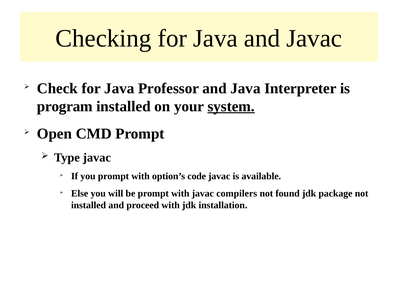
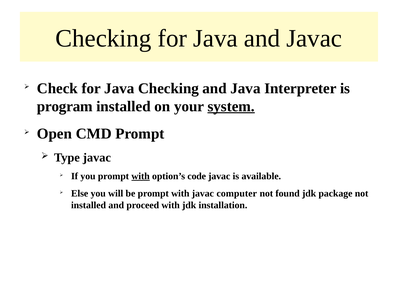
Java Professor: Professor -> Checking
with at (141, 177) underline: none -> present
compilers: compilers -> computer
